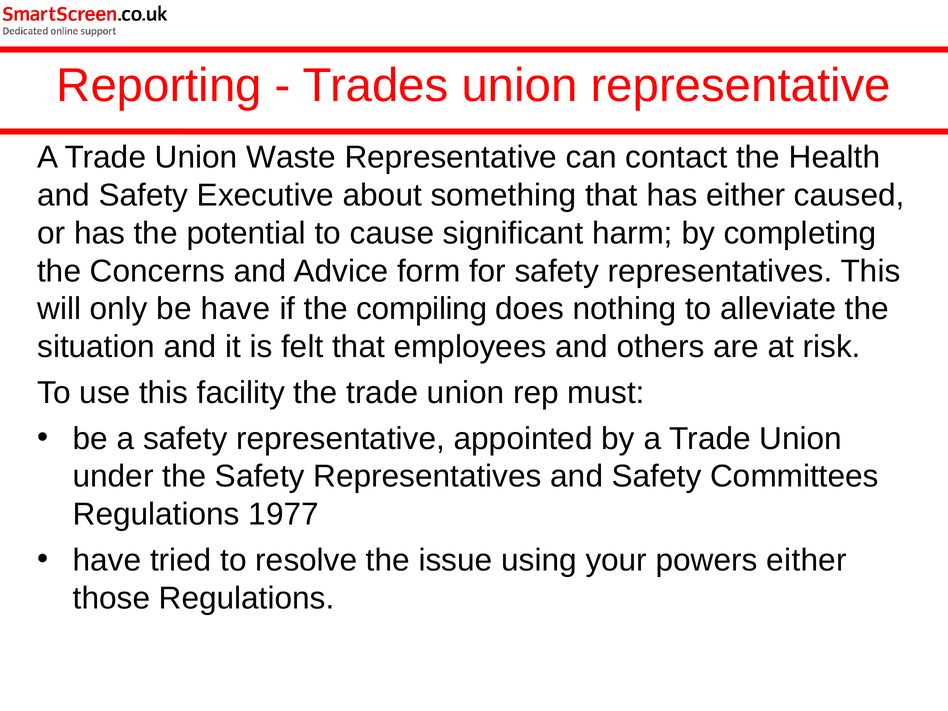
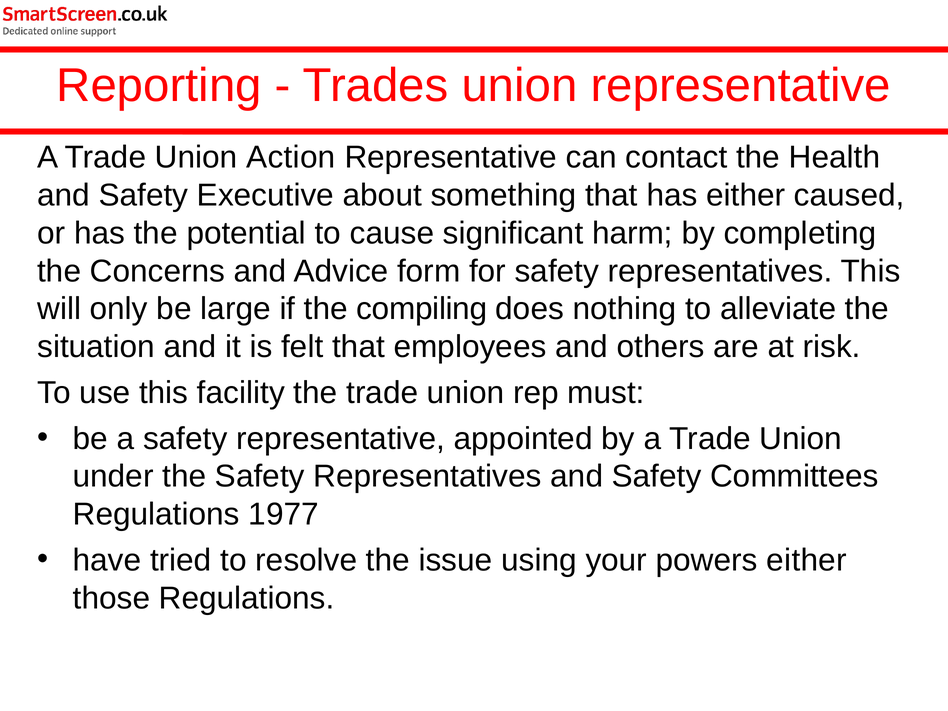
Waste: Waste -> Action
be have: have -> large
